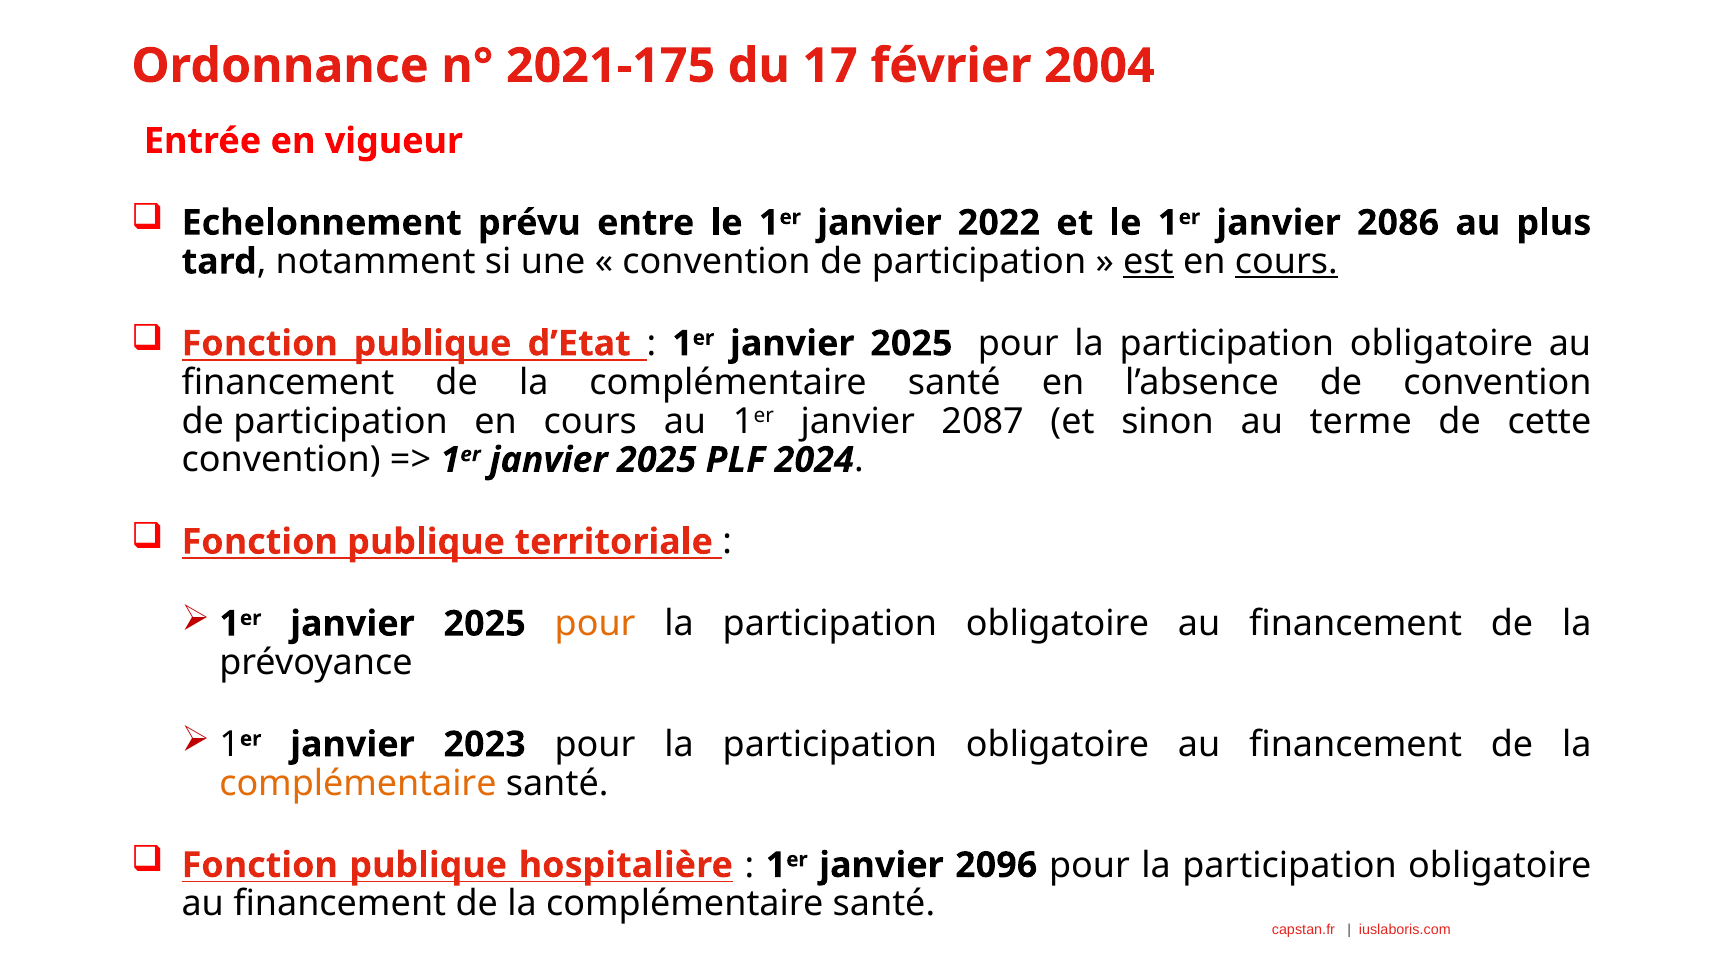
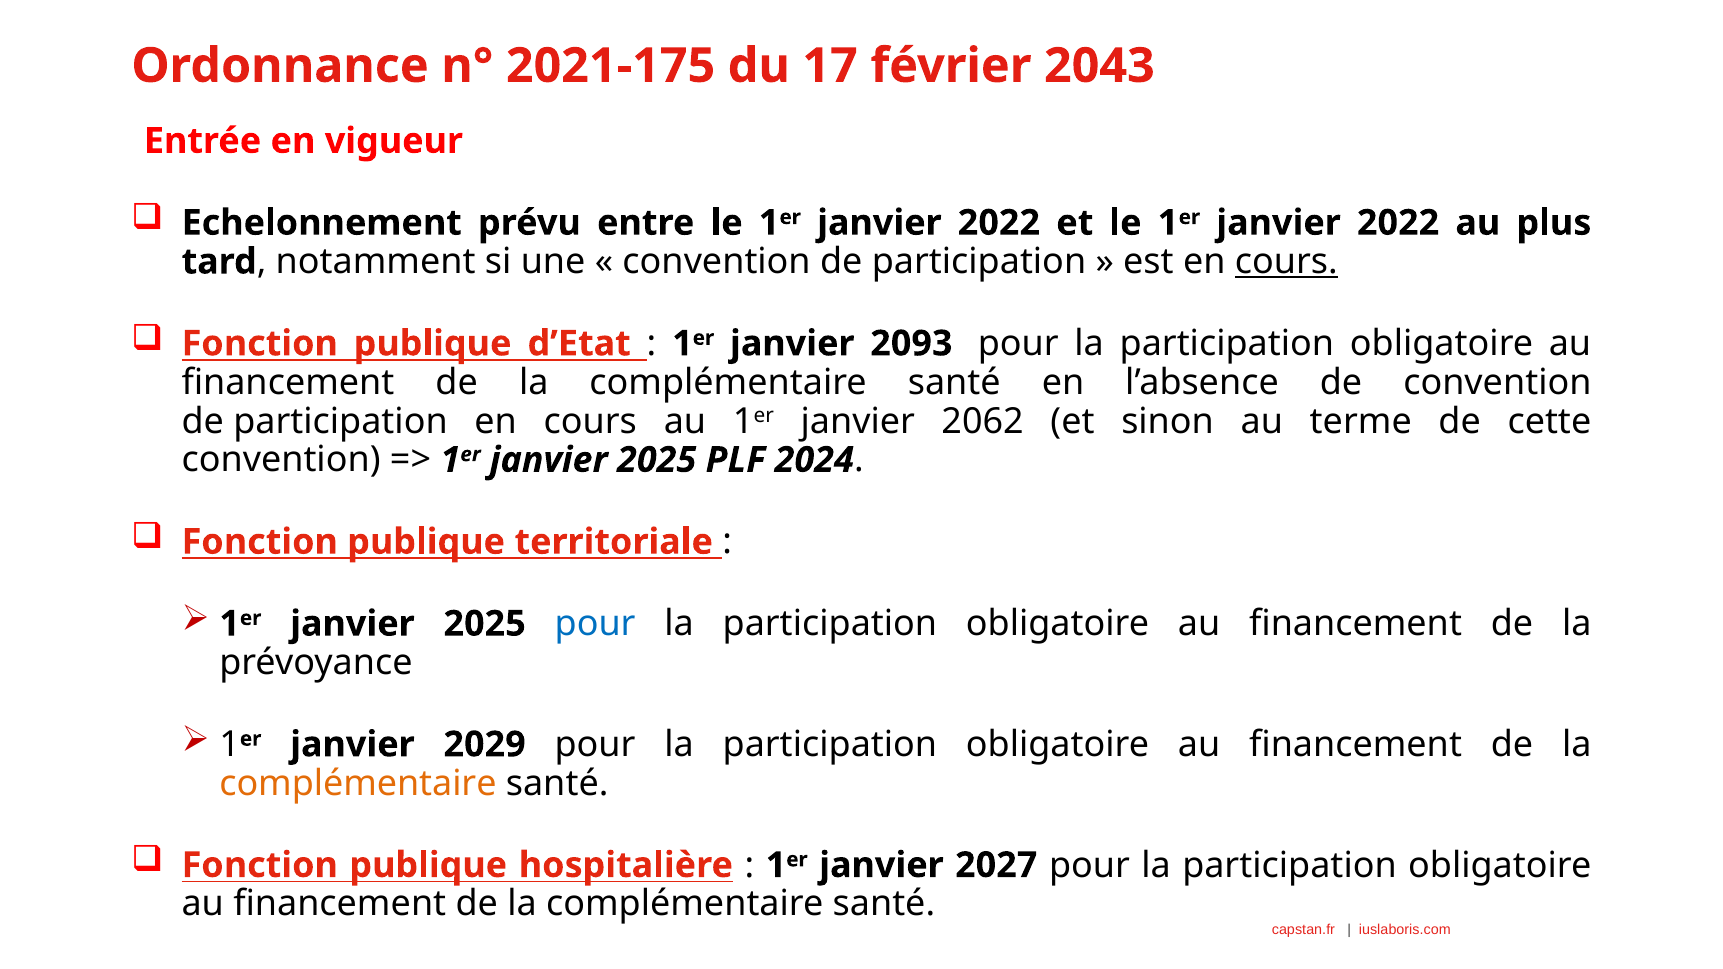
2004: 2004 -> 2043
2086 at (1398, 223): 2086 -> 2022
est underline: present -> none
2025 at (911, 344): 2025 -> 2093
2087: 2087 -> 2062
pour at (595, 624) colour: orange -> blue
2023: 2023 -> 2029
2096: 2096 -> 2027
